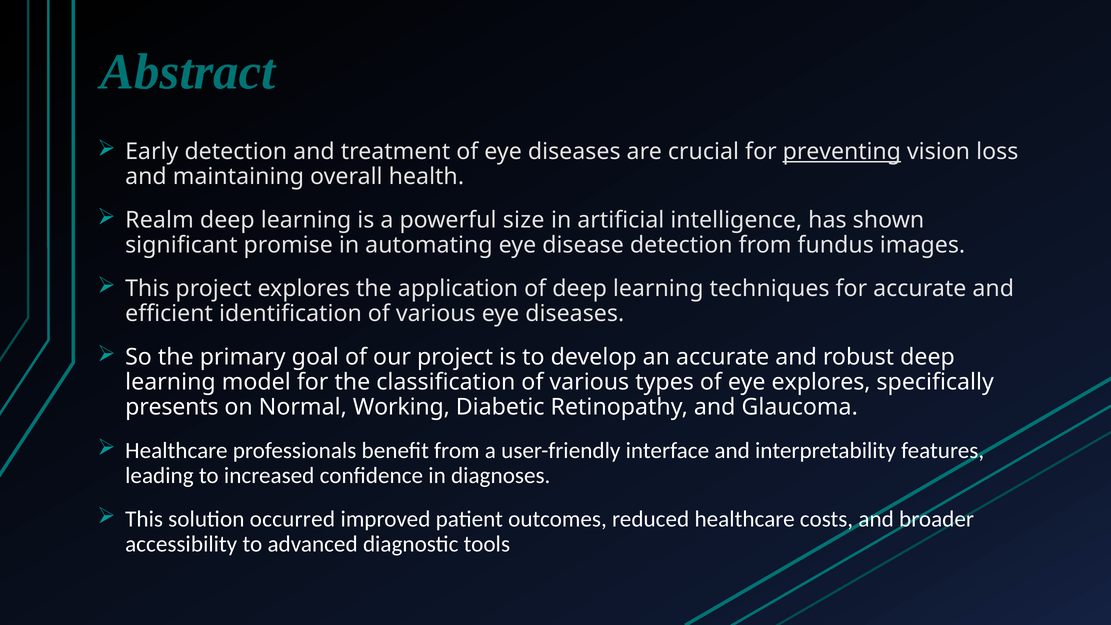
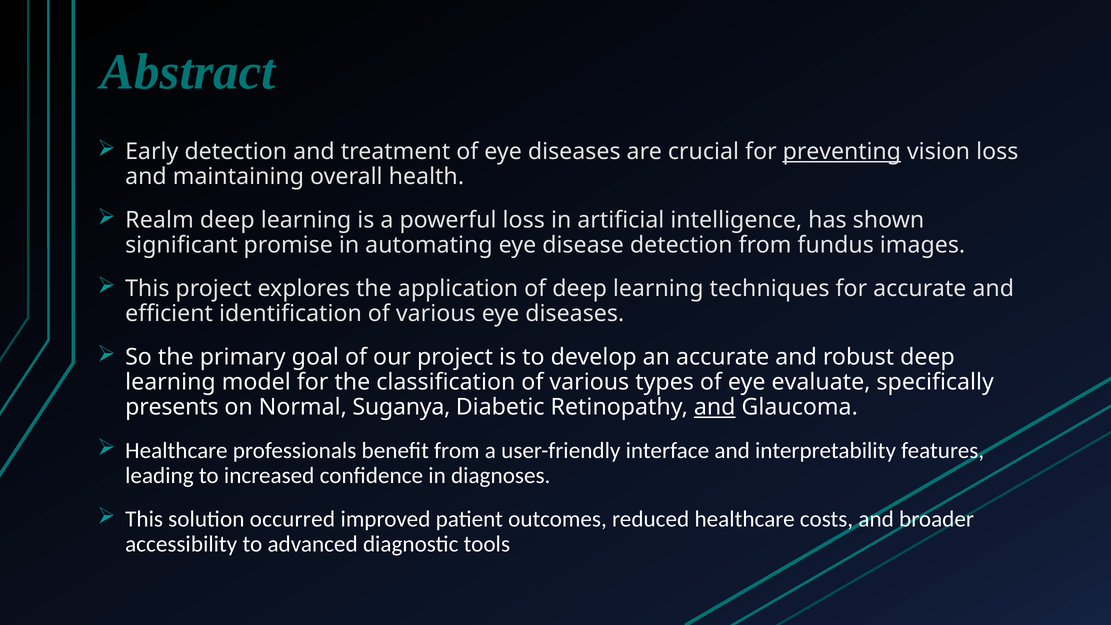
powerful size: size -> loss
eye explores: explores -> evaluate
Working: Working -> Suganya
and at (715, 407) underline: none -> present
